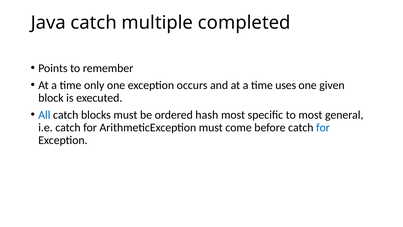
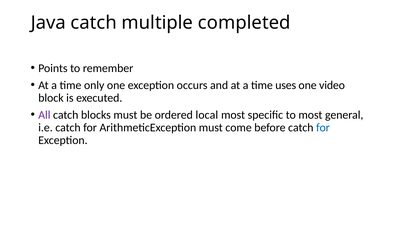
given: given -> video
All colour: blue -> purple
hash: hash -> local
